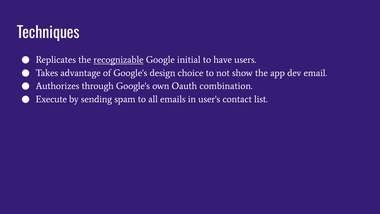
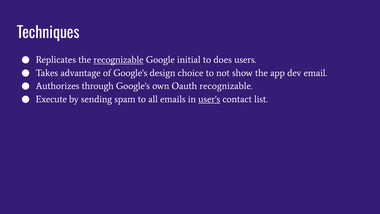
have: have -> does
Oauth combination: combination -> recognizable
user's underline: none -> present
